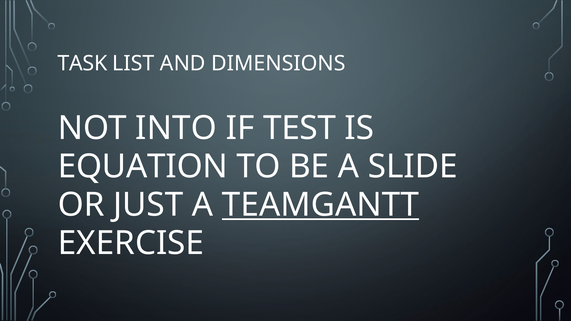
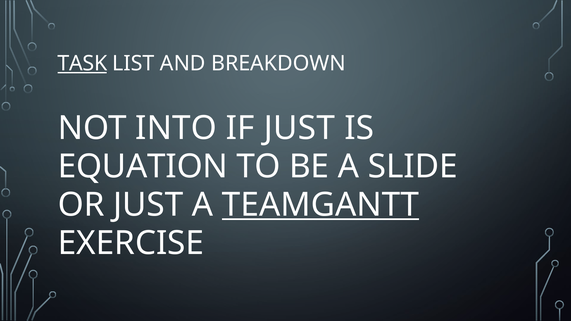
TASK underline: none -> present
DIMENSIONS: DIMENSIONS -> BREAKDOWN
IF TEST: TEST -> JUST
